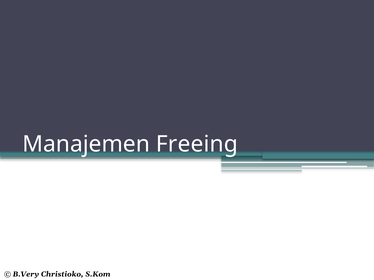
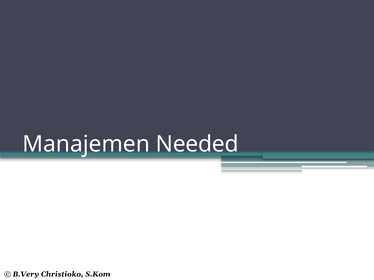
Freeing: Freeing -> Needed
